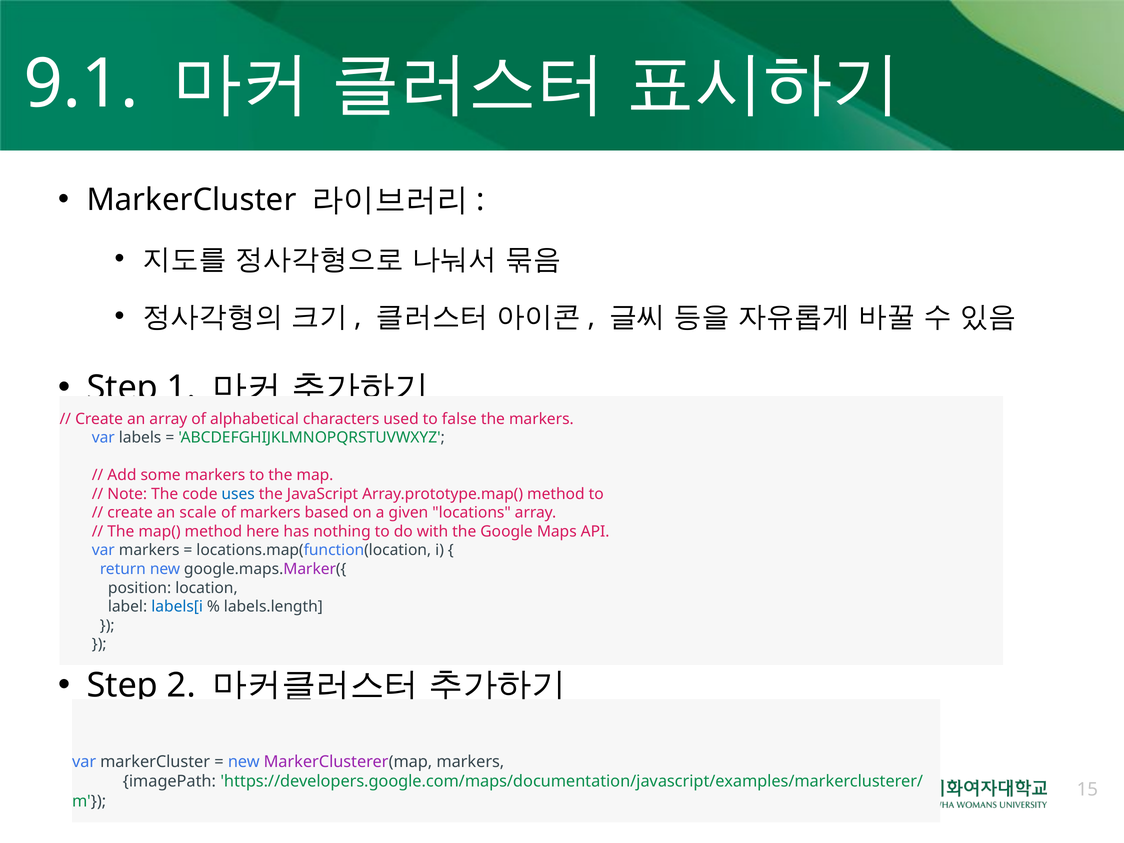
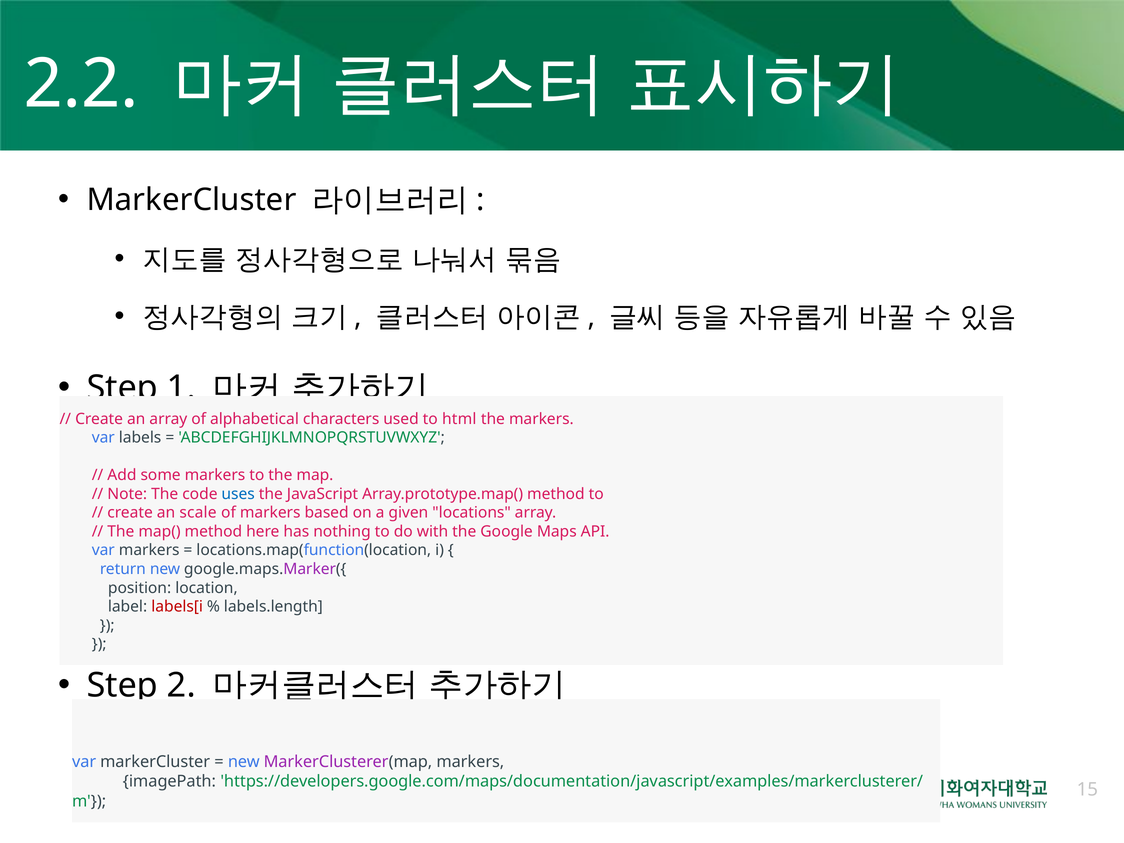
9.1: 9.1 -> 2.2
false: false -> html
labels[i colour: blue -> red
